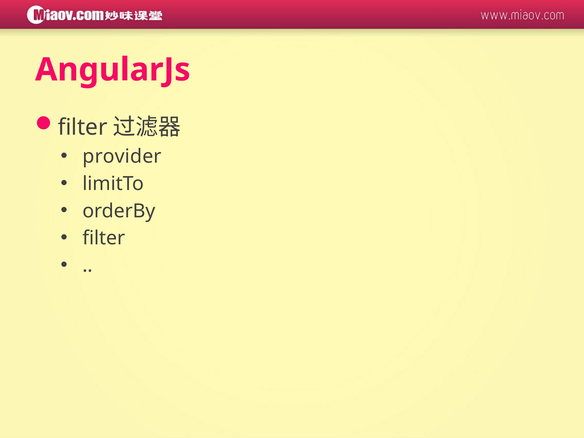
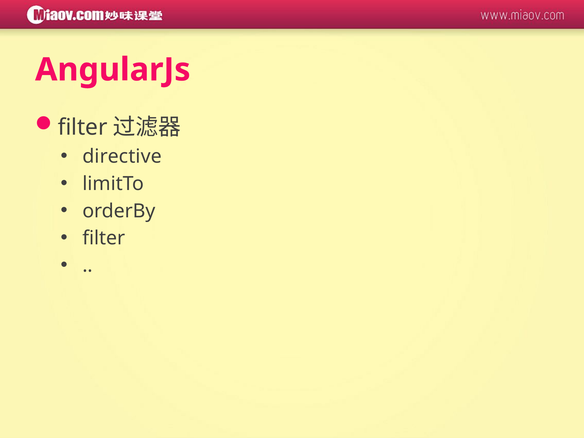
provider: provider -> directive
